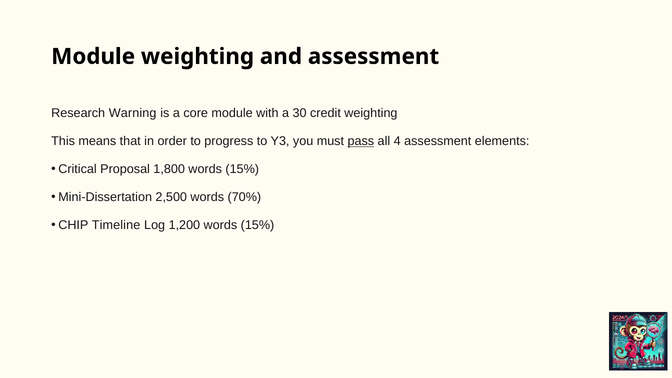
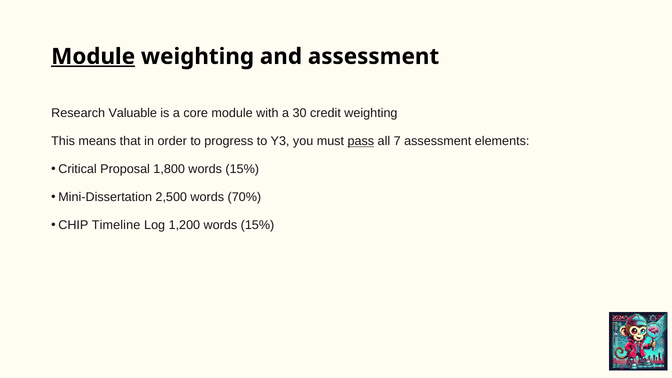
Module at (93, 56) underline: none -> present
Warning: Warning -> Valuable
4: 4 -> 7
